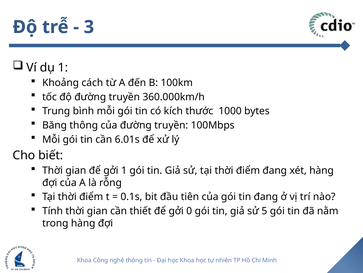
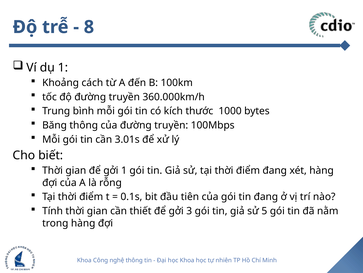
3: 3 -> 8
6.01s: 6.01s -> 3.01s
0: 0 -> 3
